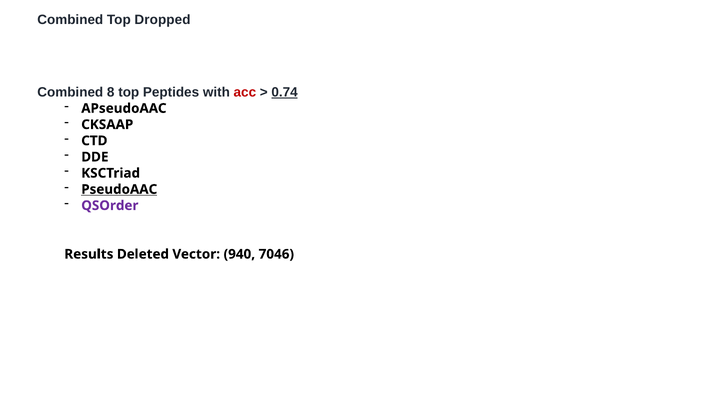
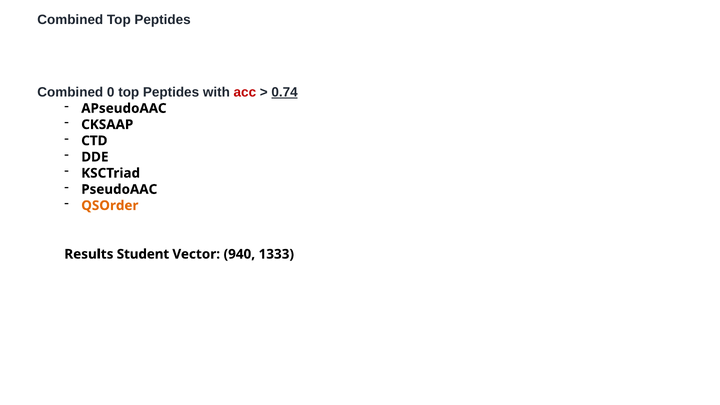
Combined Top Dropped: Dropped -> Peptides
8: 8 -> 0
PseudoAAC underline: present -> none
QSOrder colour: purple -> orange
Deleted: Deleted -> Student
7046: 7046 -> 1333
